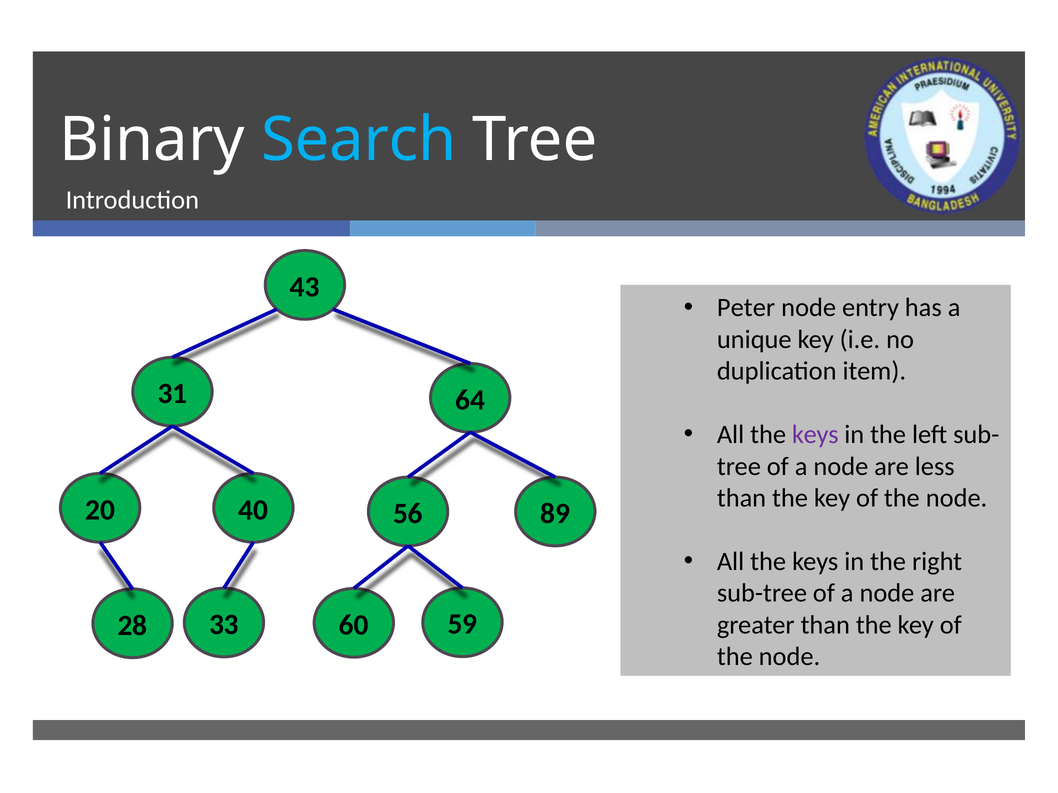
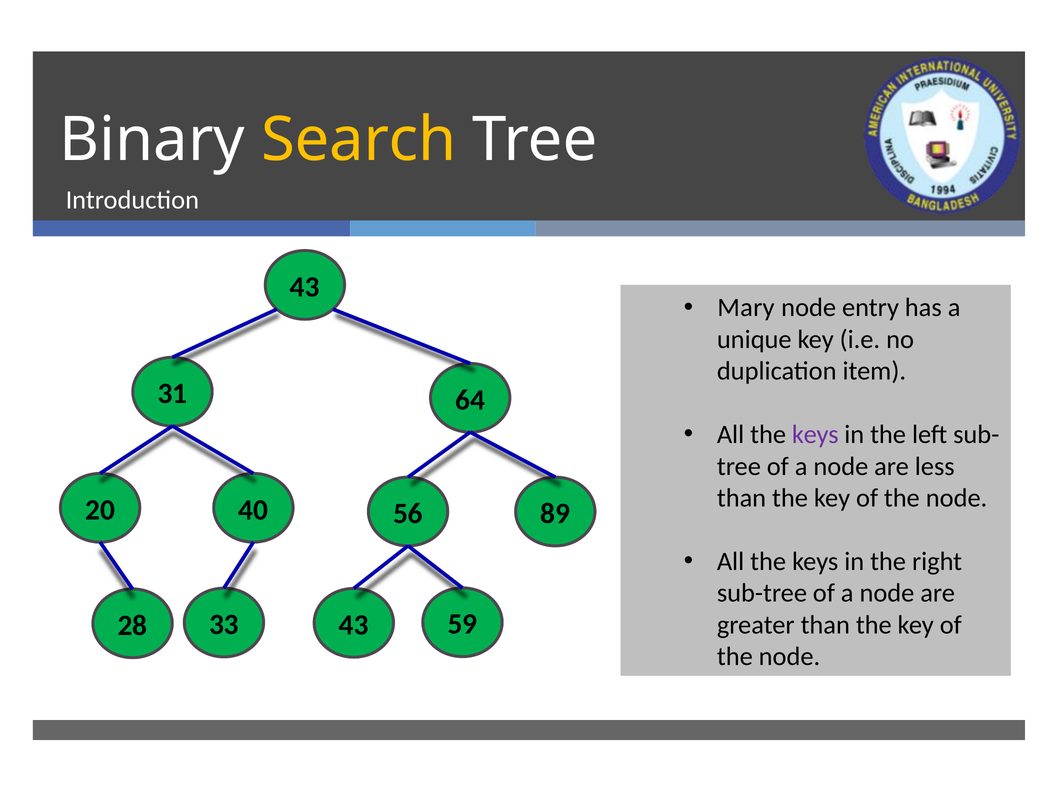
Search colour: light blue -> yellow
Peter: Peter -> Mary
28 60: 60 -> 43
